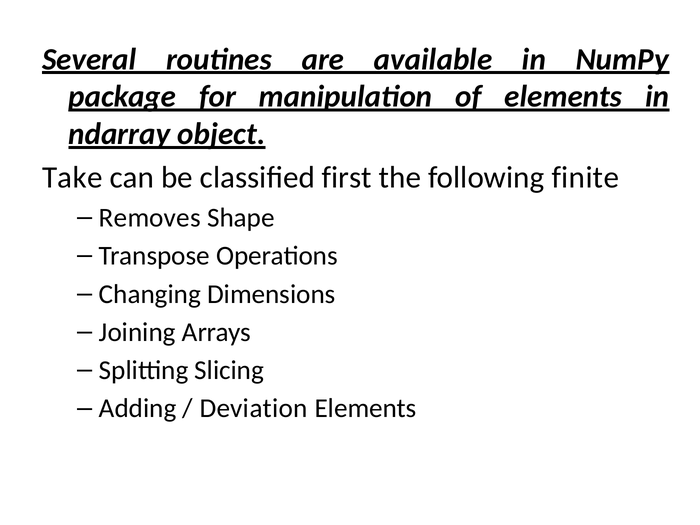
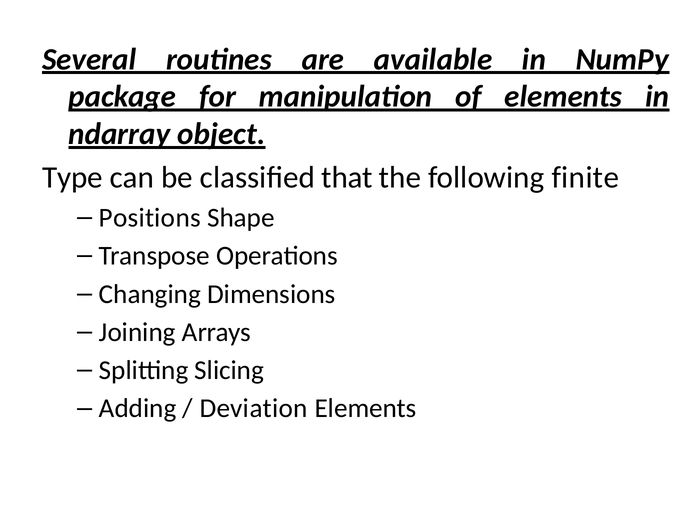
Take: Take -> Type
first: first -> that
Removes: Removes -> Positions
